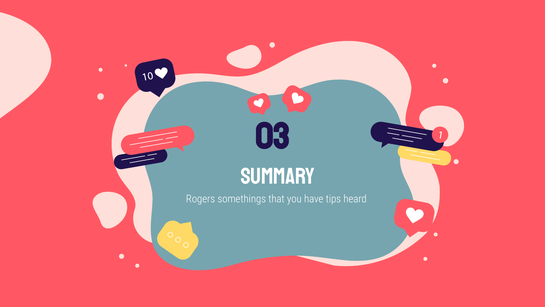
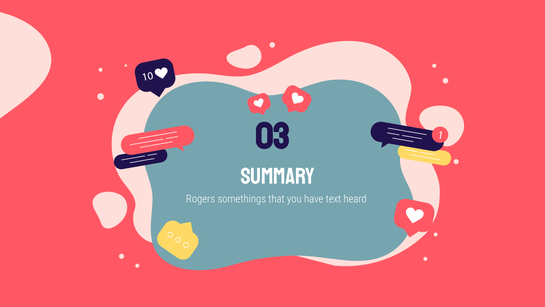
tips: tips -> text
